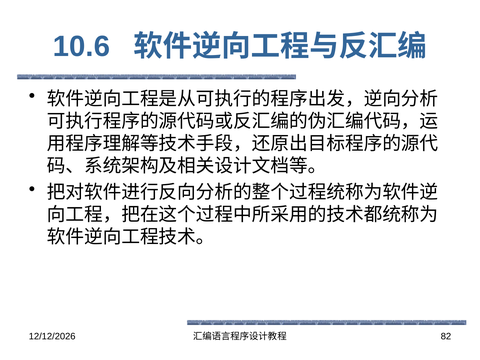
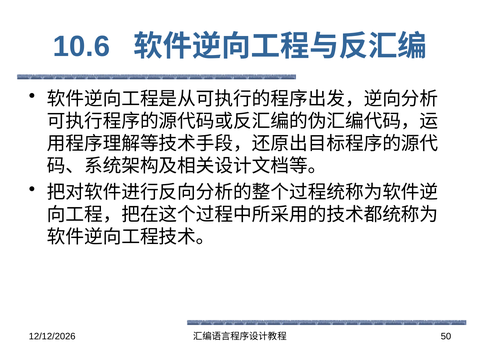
82: 82 -> 50
